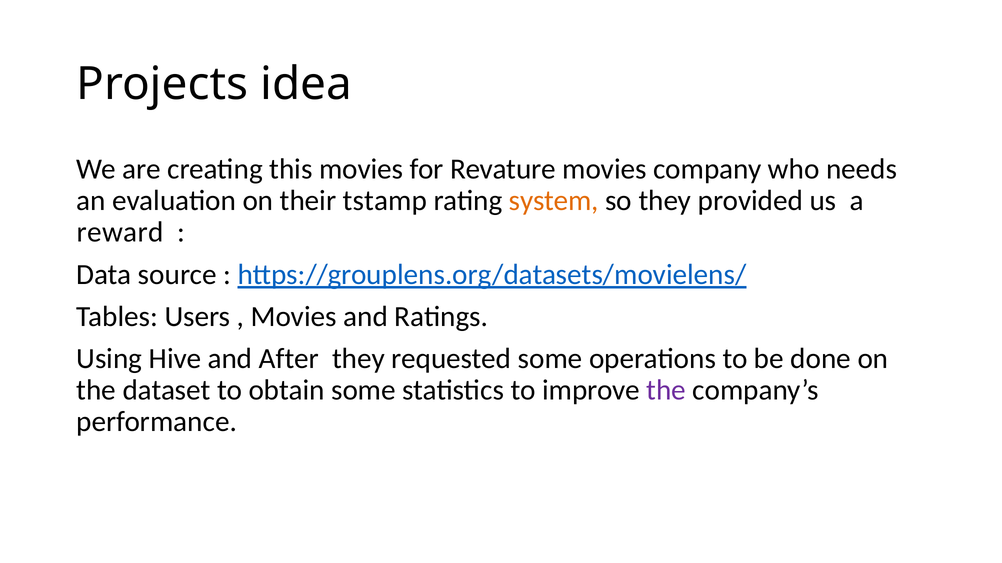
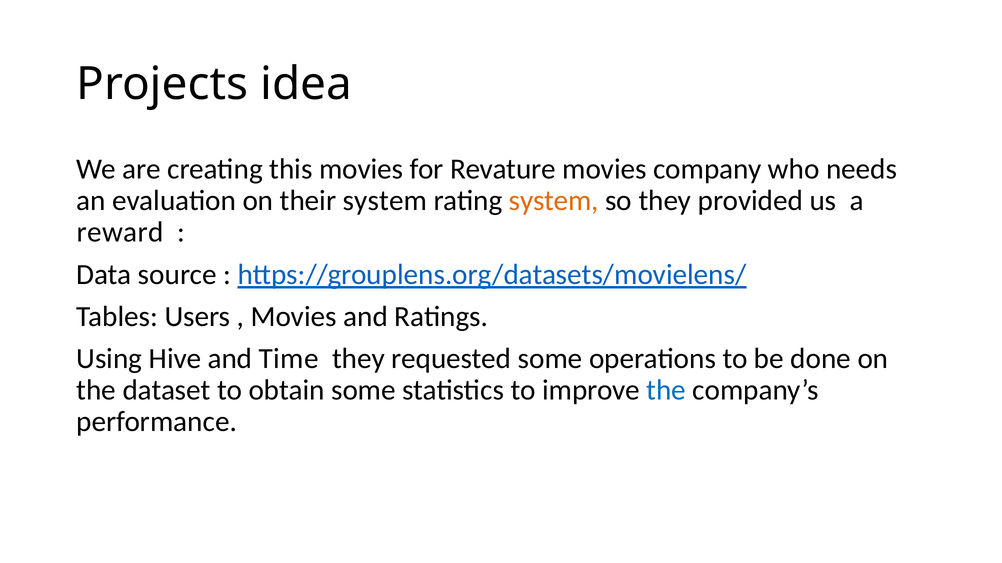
their tstamp: tstamp -> system
After: After -> Time
the at (666, 391) colour: purple -> blue
